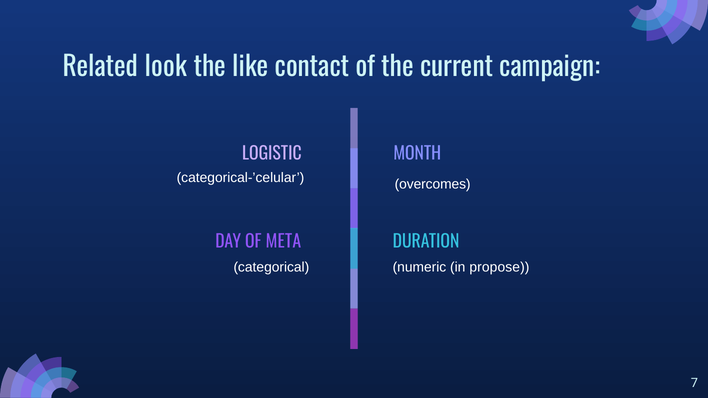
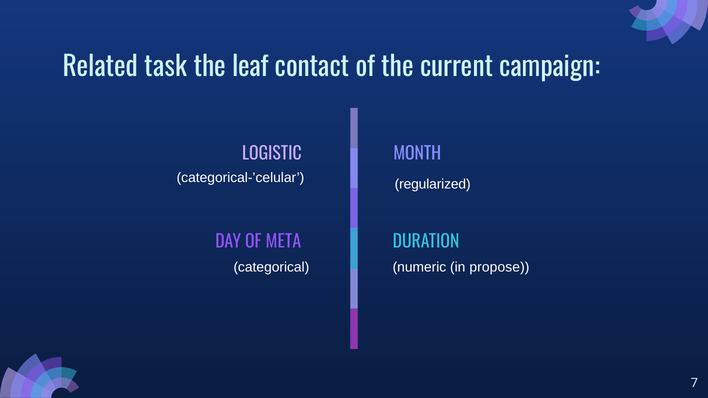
look: look -> task
like: like -> leaf
overcomes: overcomes -> regularized
